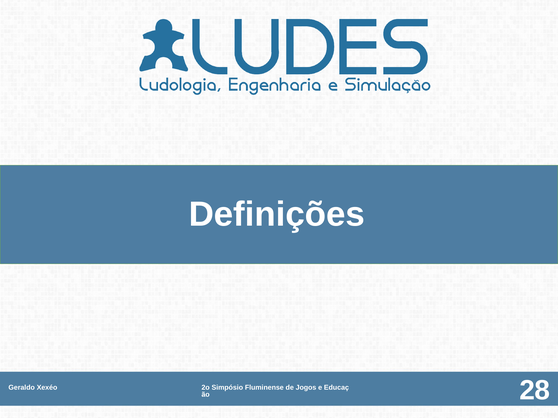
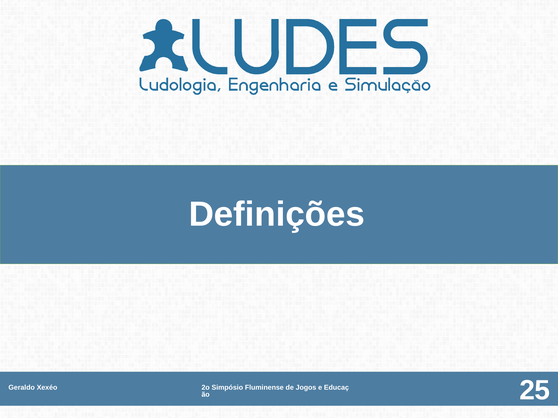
28: 28 -> 25
